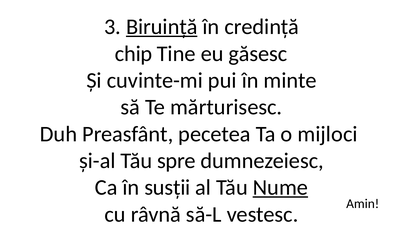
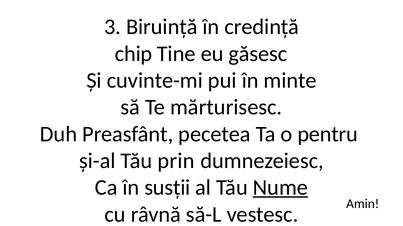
Biruință underline: present -> none
mijloci: mijloci -> pentru
spre: spre -> prin
